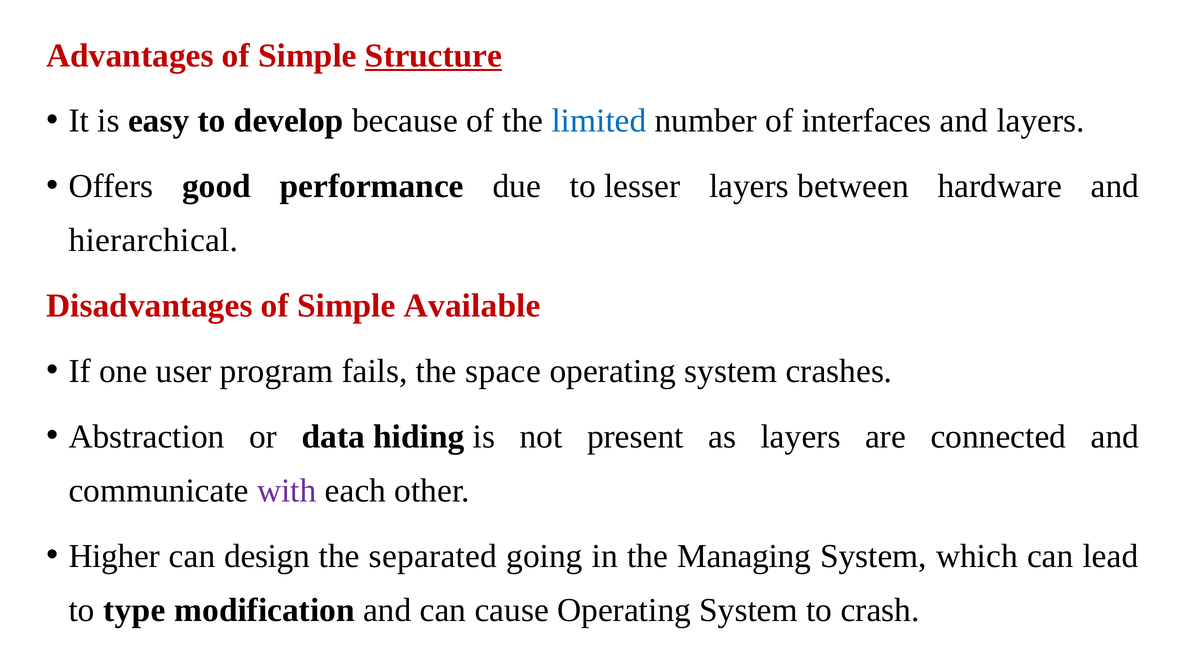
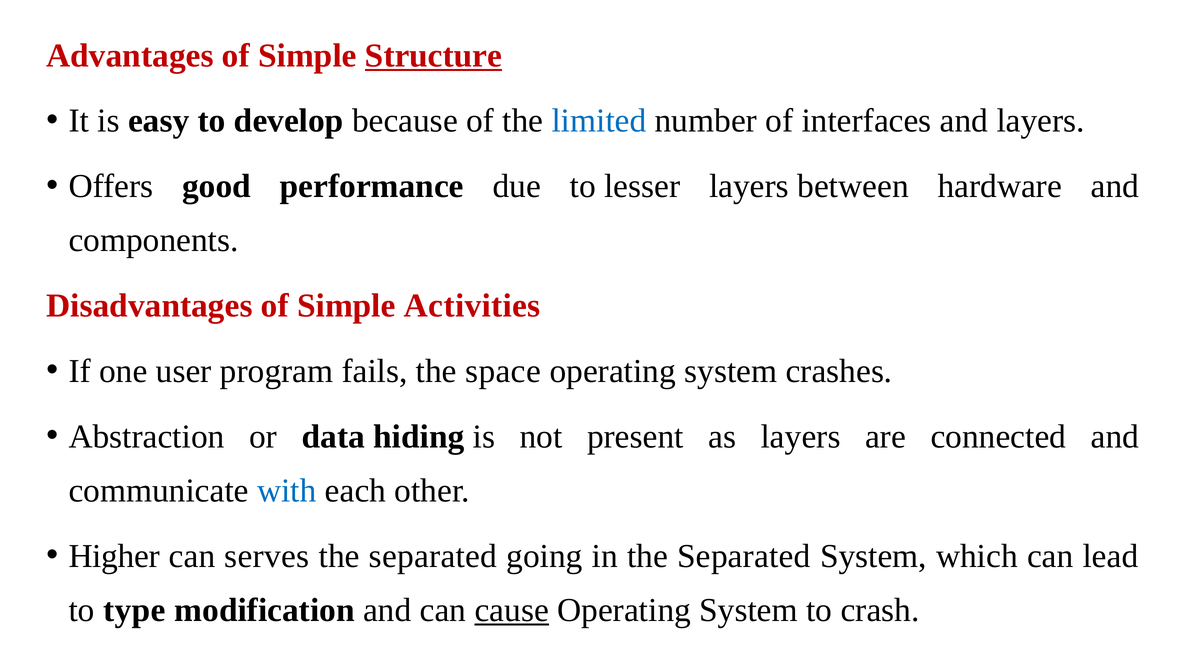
hierarchical: hierarchical -> components
Available: Available -> Activities
with colour: purple -> blue
design: design -> serves
in the Managing: Managing -> Separated
cause underline: none -> present
